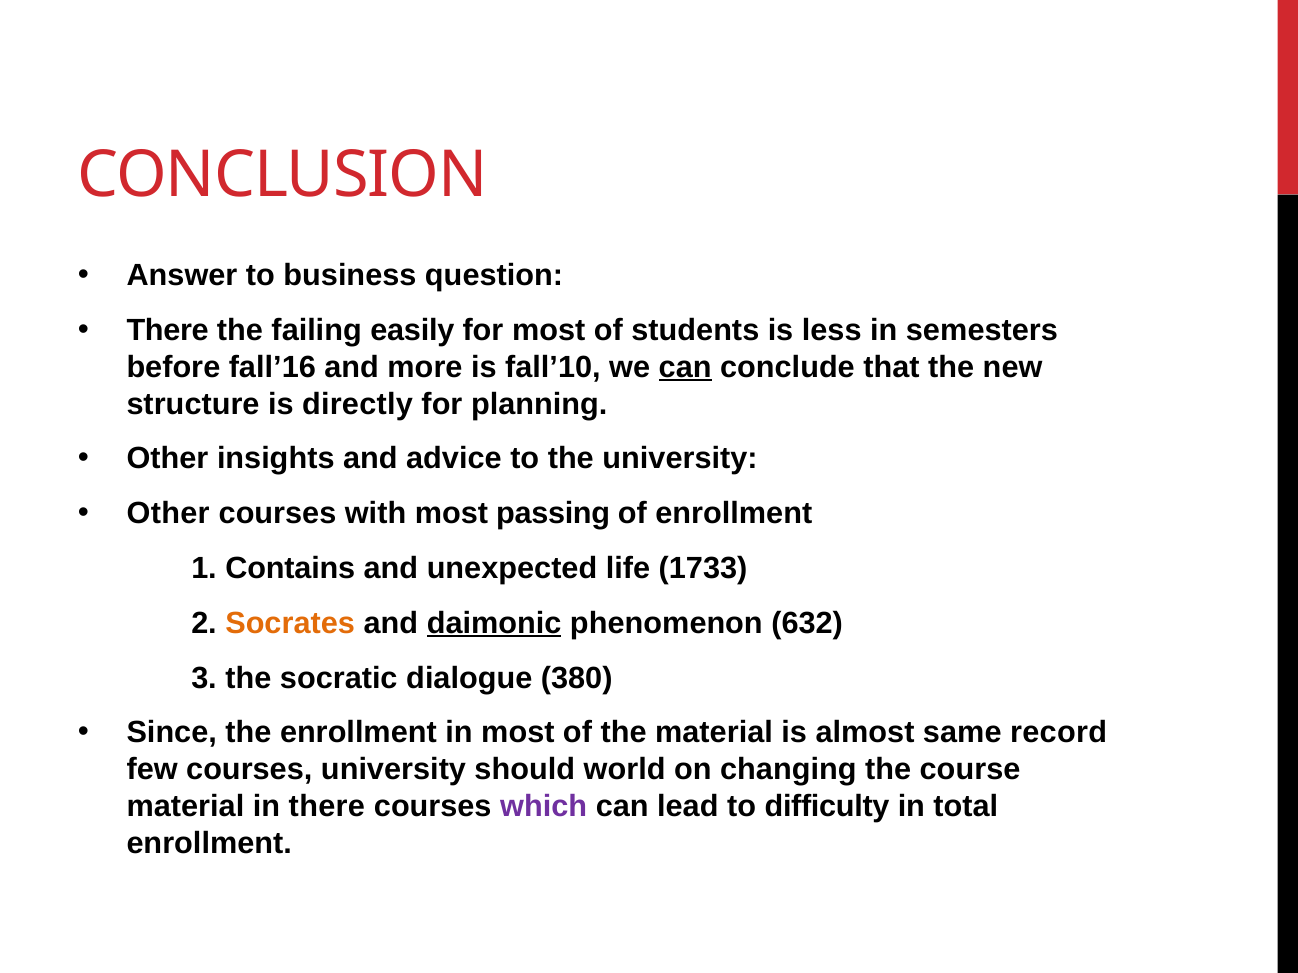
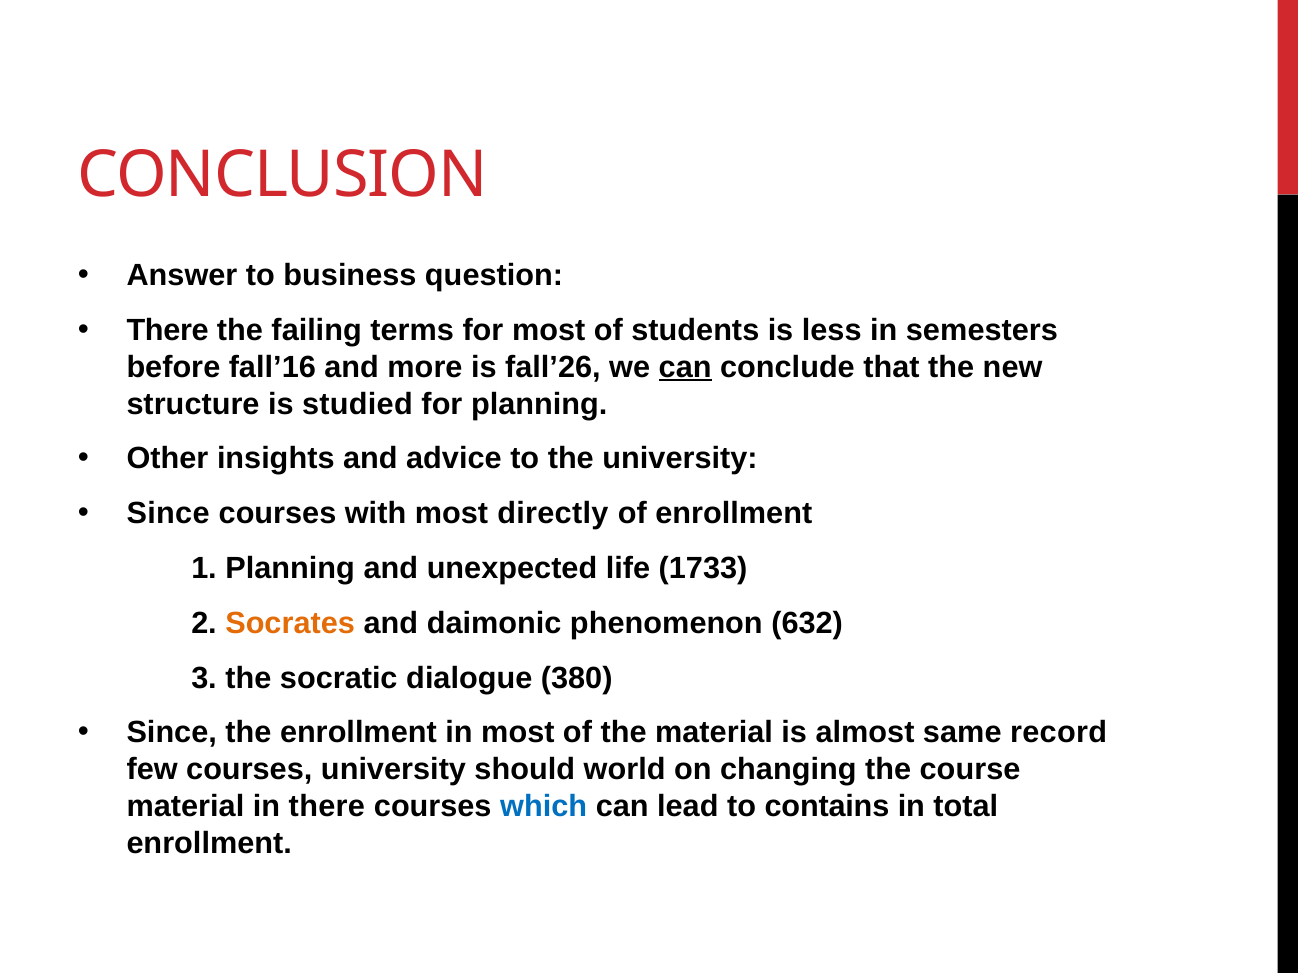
easily: easily -> terms
fall’10: fall’10 -> fall’26
directly: directly -> studied
Other at (168, 514): Other -> Since
passing: passing -> directly
1 Contains: Contains -> Planning
daimonic underline: present -> none
which colour: purple -> blue
difficulty: difficulty -> contains
